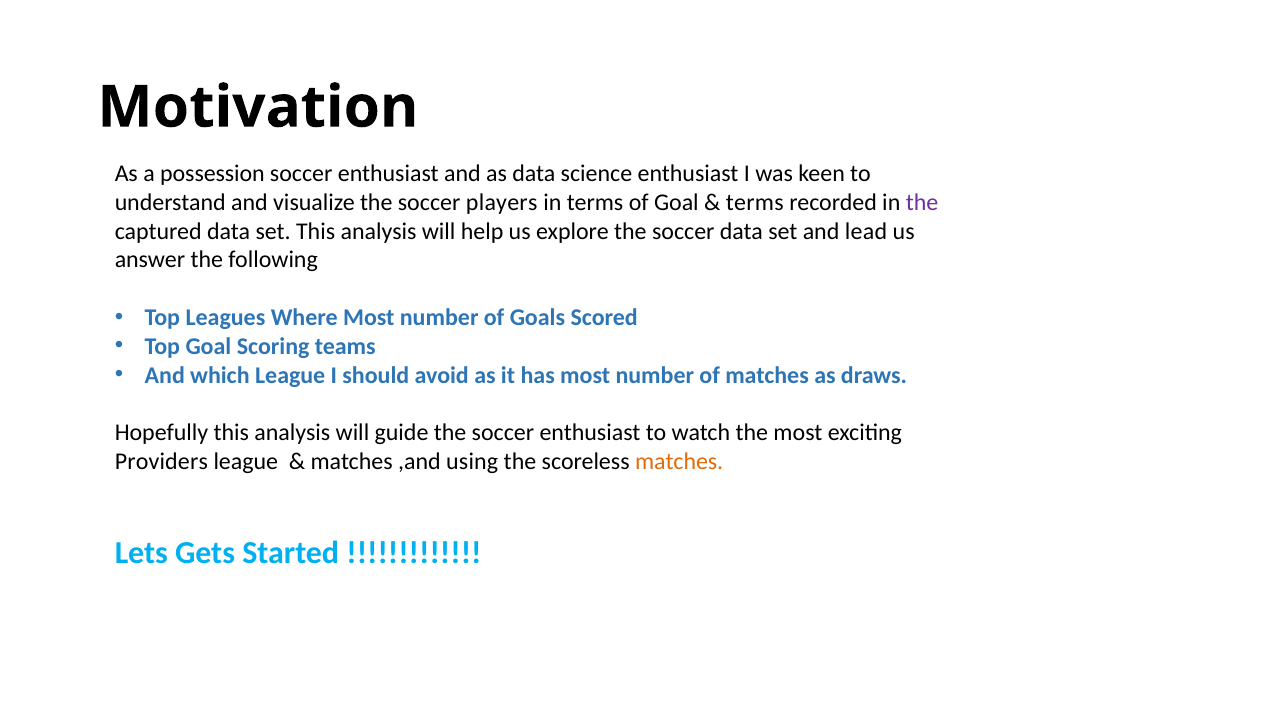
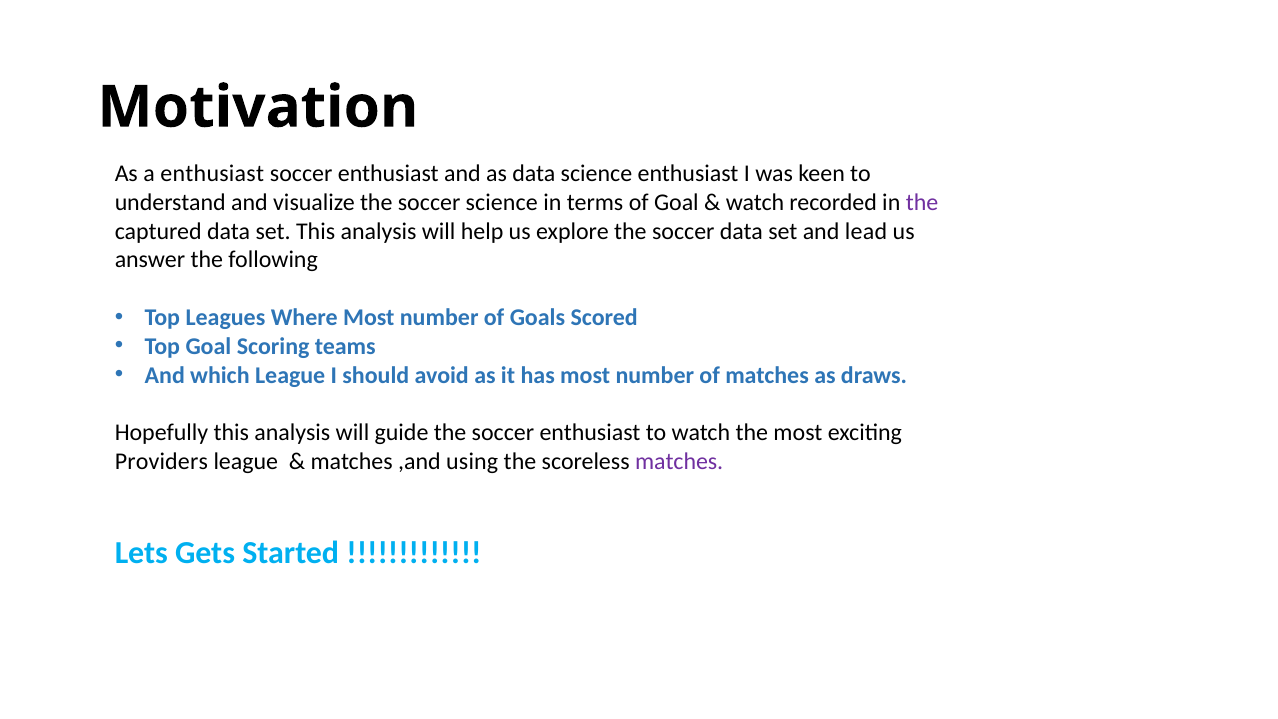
a possession: possession -> enthusiast
soccer players: players -> science
terms at (755, 203): terms -> watch
matches at (679, 461) colour: orange -> purple
